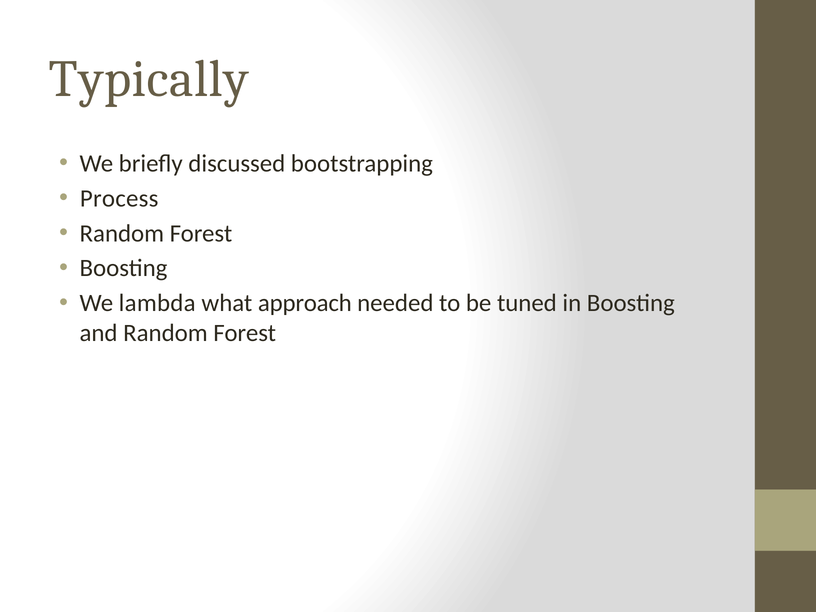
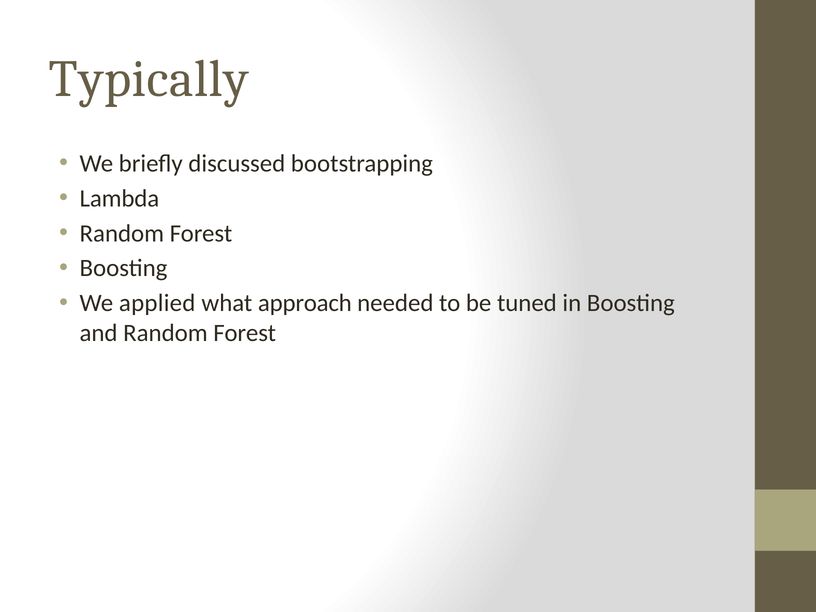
Process: Process -> Lambda
lambda: lambda -> applied
